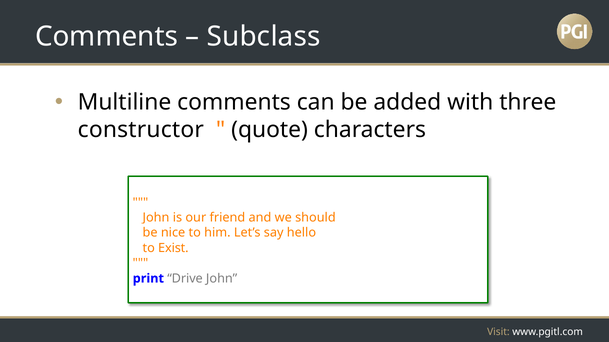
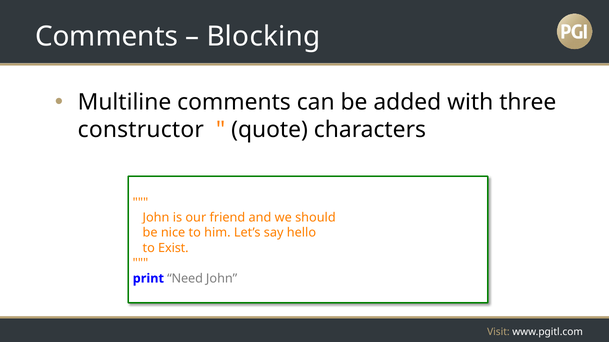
Subclass: Subclass -> Blocking
Drive: Drive -> Need
